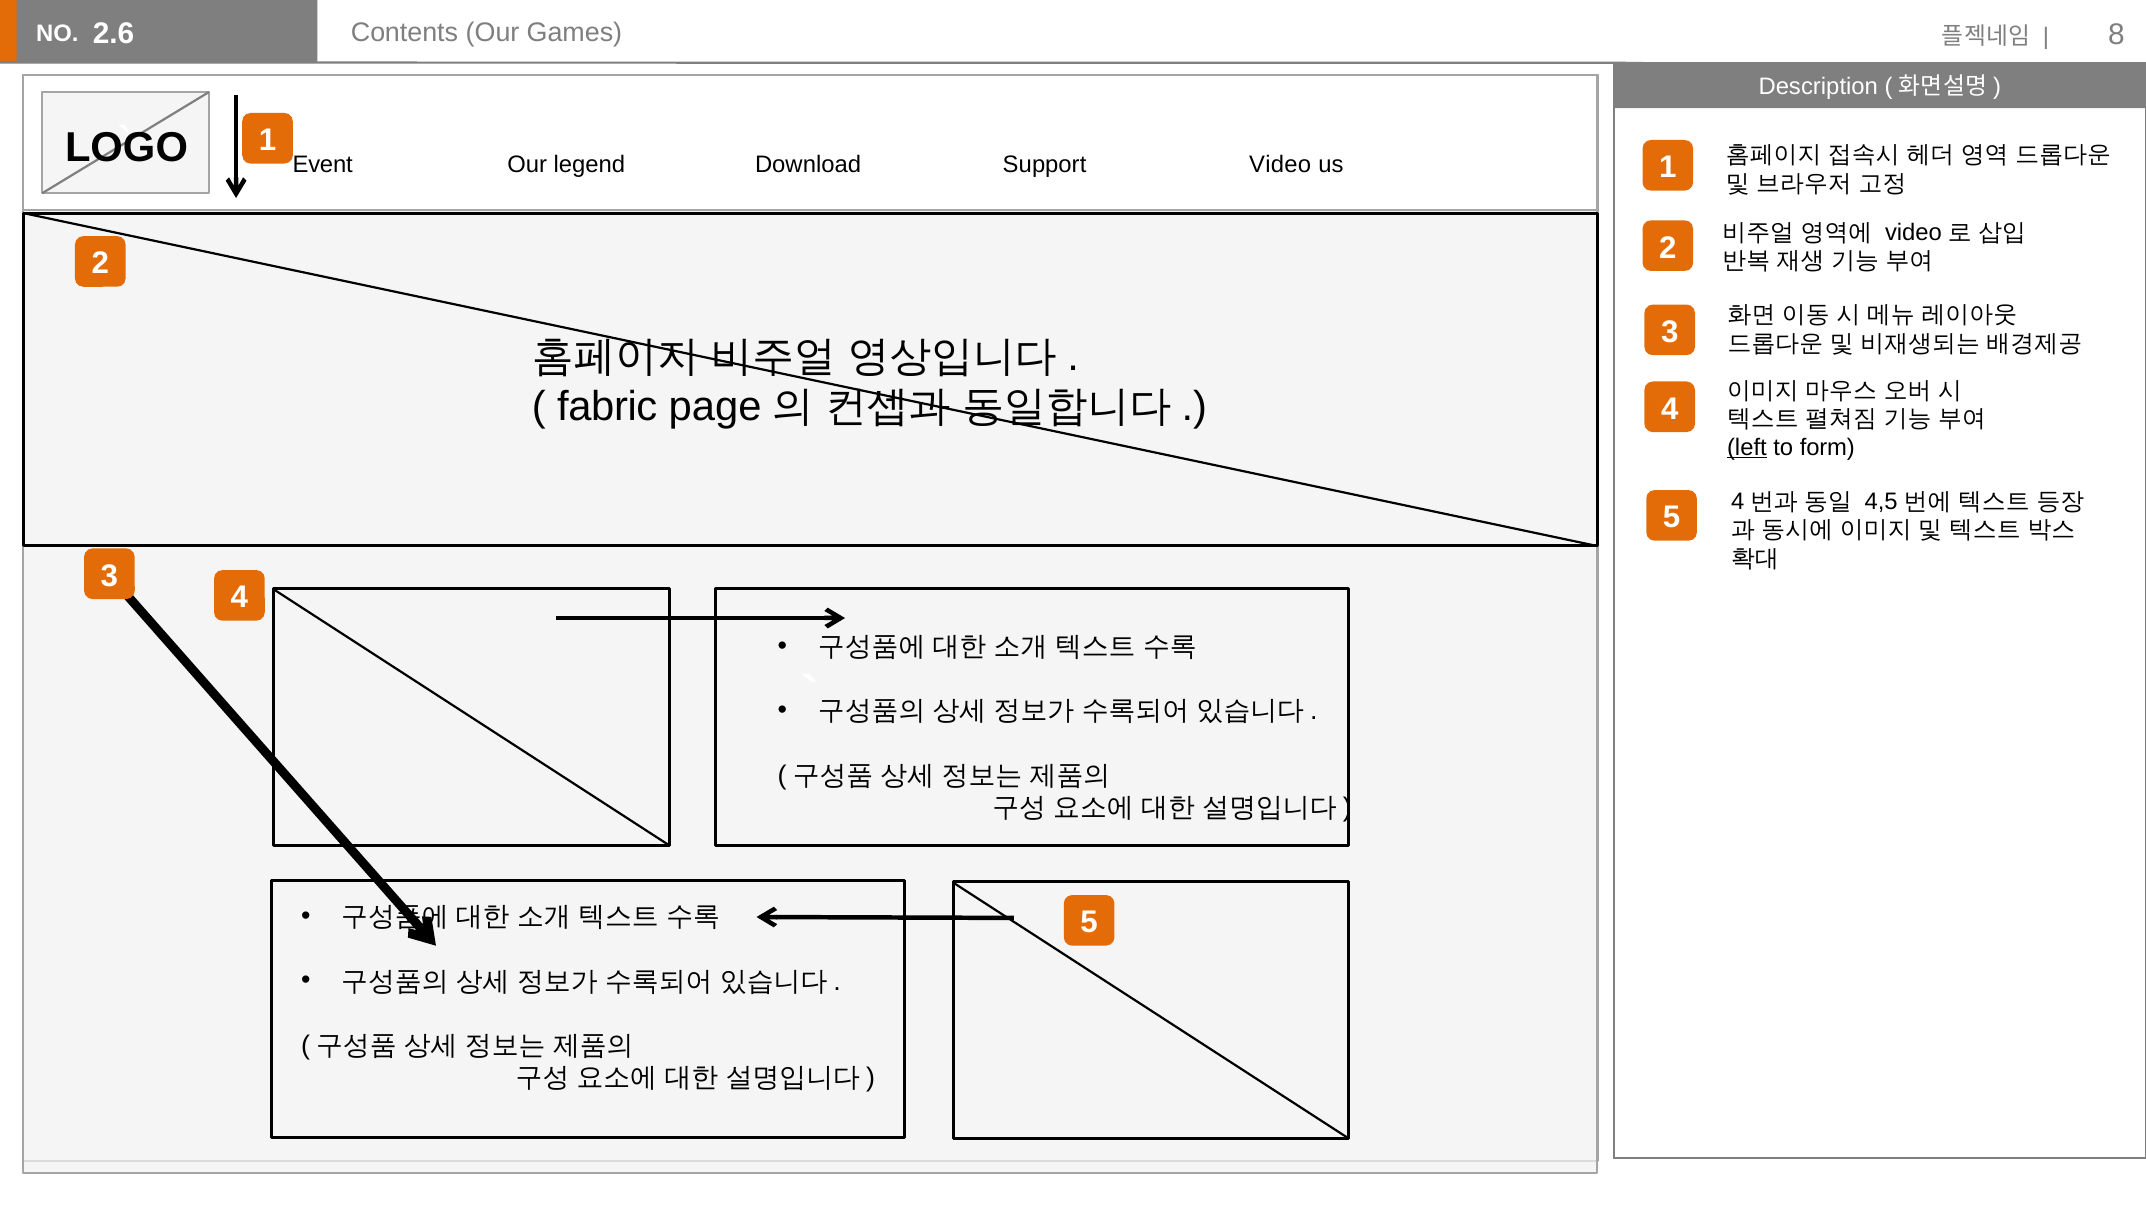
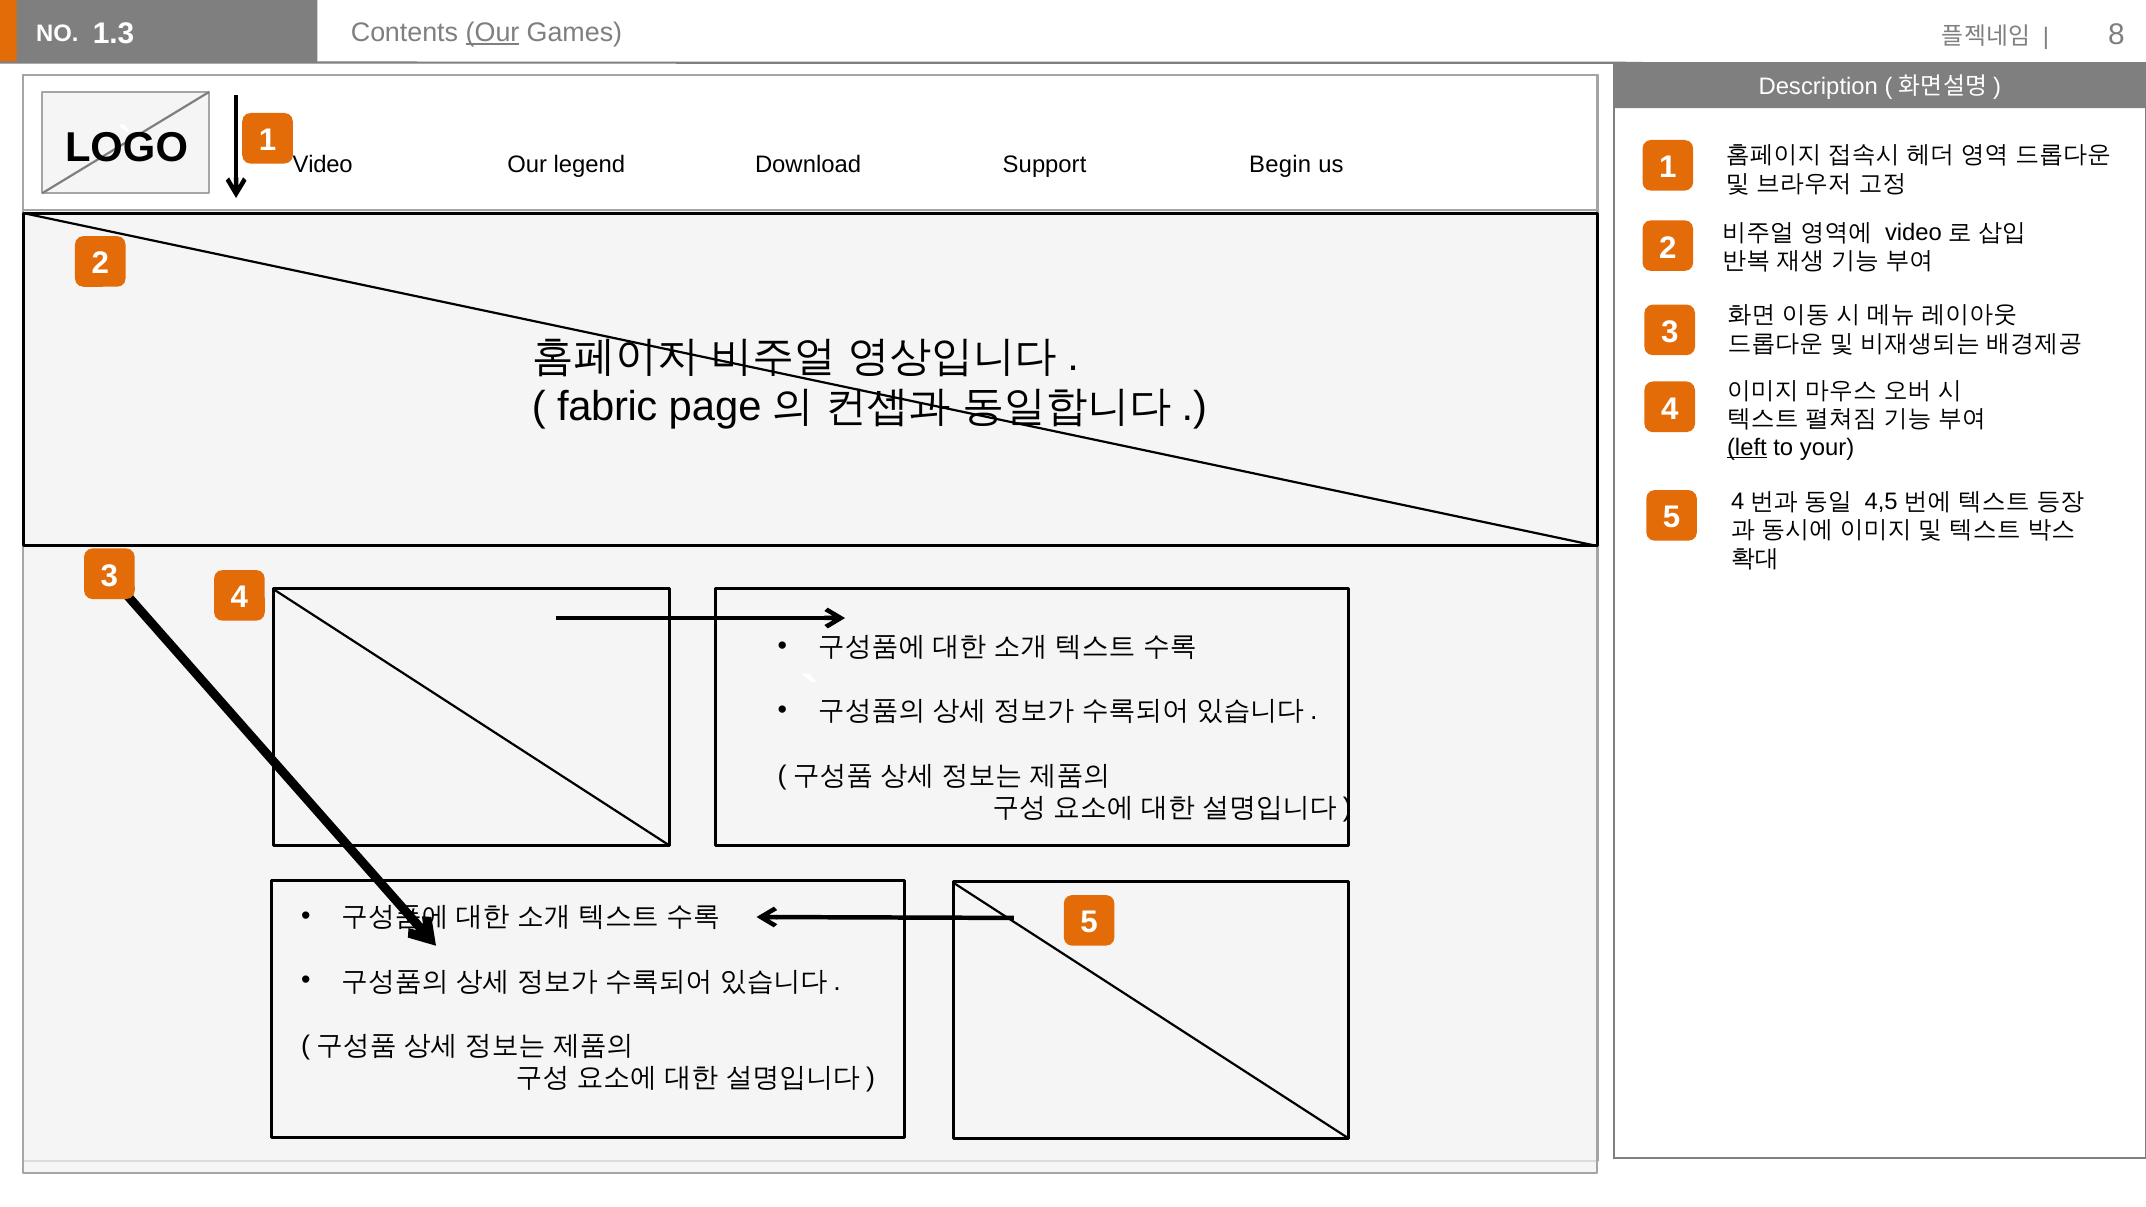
2.6: 2.6 -> 1.3
Our at (493, 33) underline: none -> present
Event at (323, 165): Event -> Video
Support Video: Video -> Begin
form: form -> your
